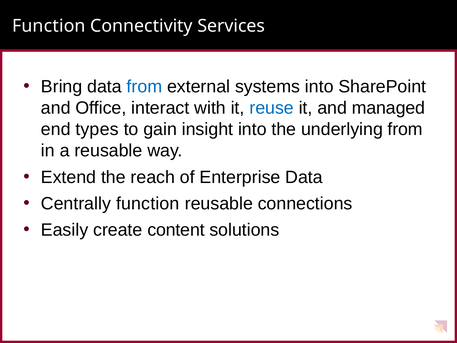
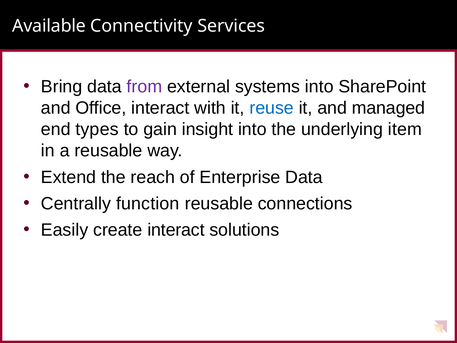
Function at (49, 26): Function -> Available
from at (144, 87) colour: blue -> purple
underlying from: from -> item
create content: content -> interact
